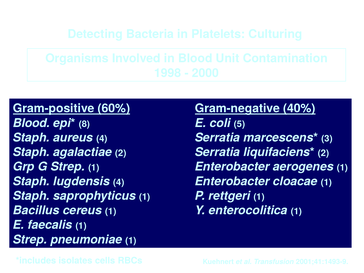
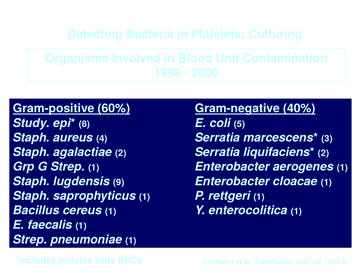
Blood at (31, 123): Blood -> Study
lugdensis 4: 4 -> 9
